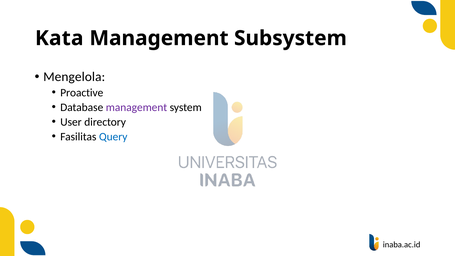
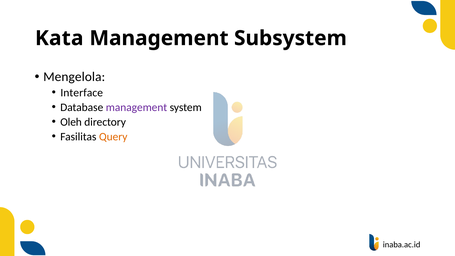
Proactive: Proactive -> Interface
User: User -> Oleh
Query colour: blue -> orange
